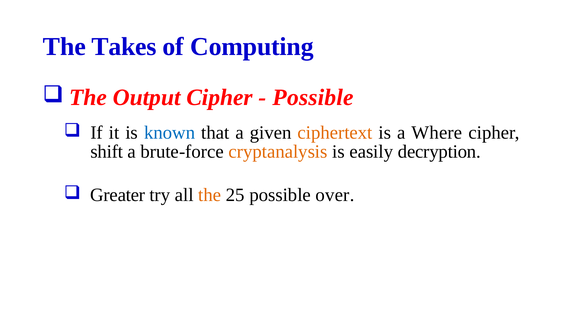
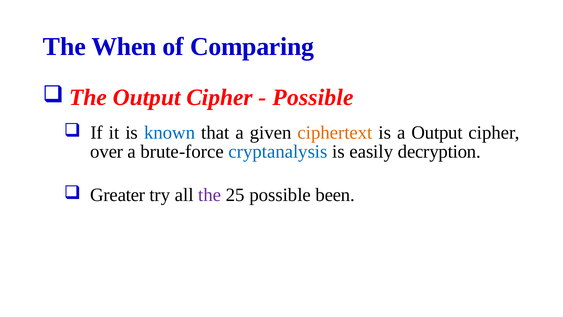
Takes: Takes -> When
Computing: Computing -> Comparing
a Where: Where -> Output
shift: shift -> over
cryptanalysis colour: orange -> blue
the at (210, 195) colour: orange -> purple
over: over -> been
